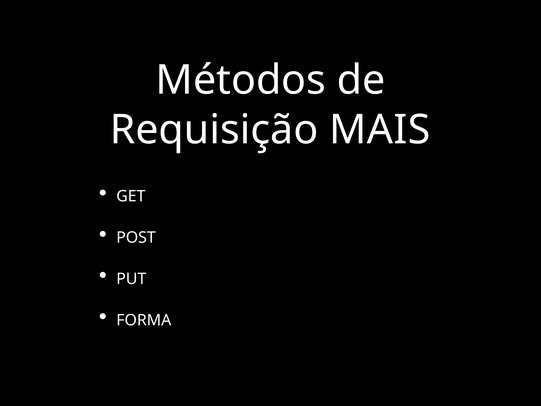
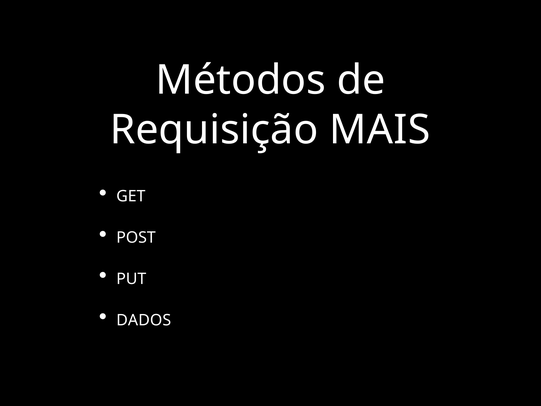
FORMA: FORMA -> DADOS
